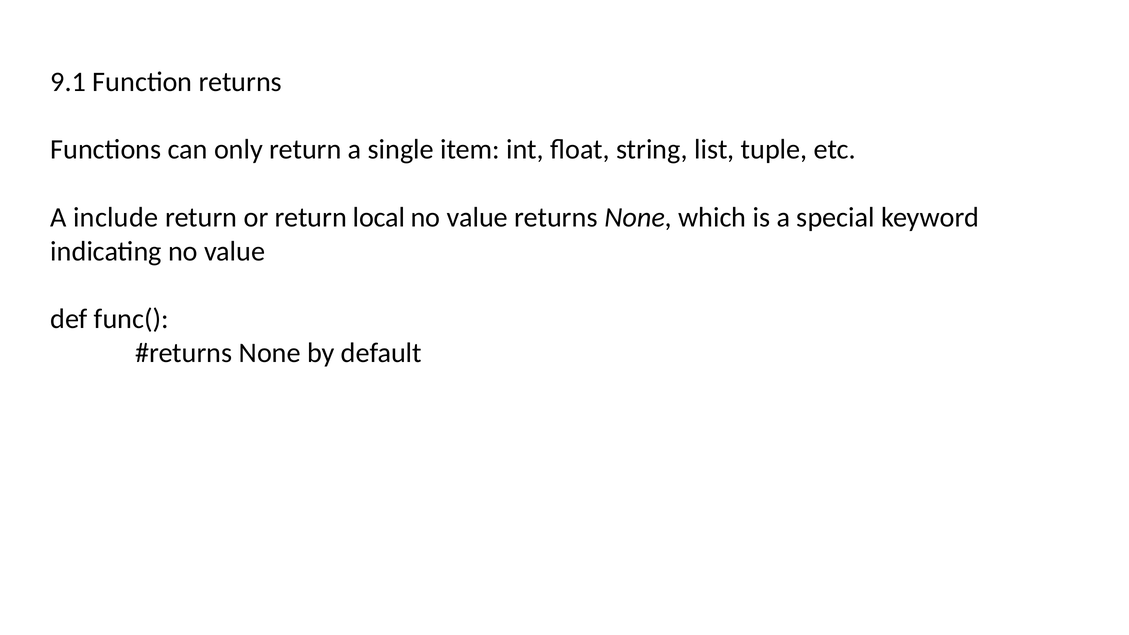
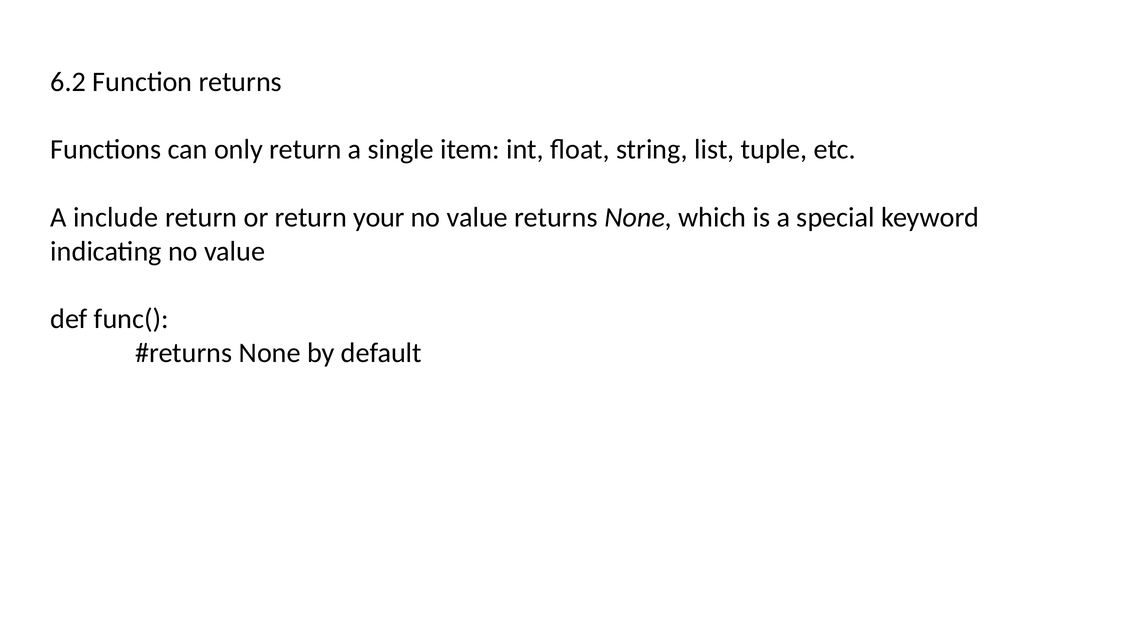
9.1: 9.1 -> 6.2
local: local -> your
